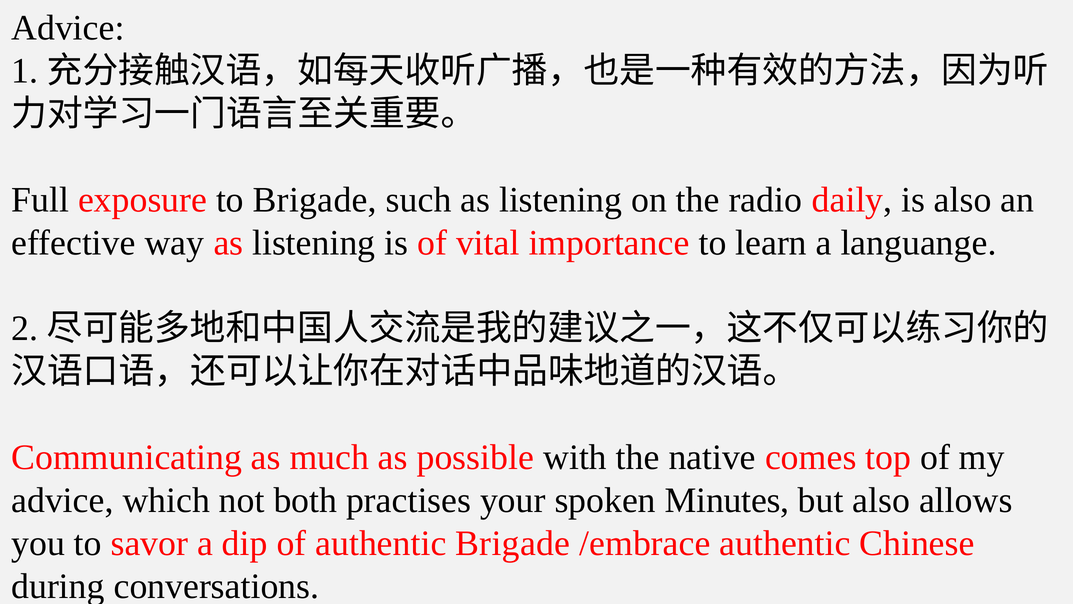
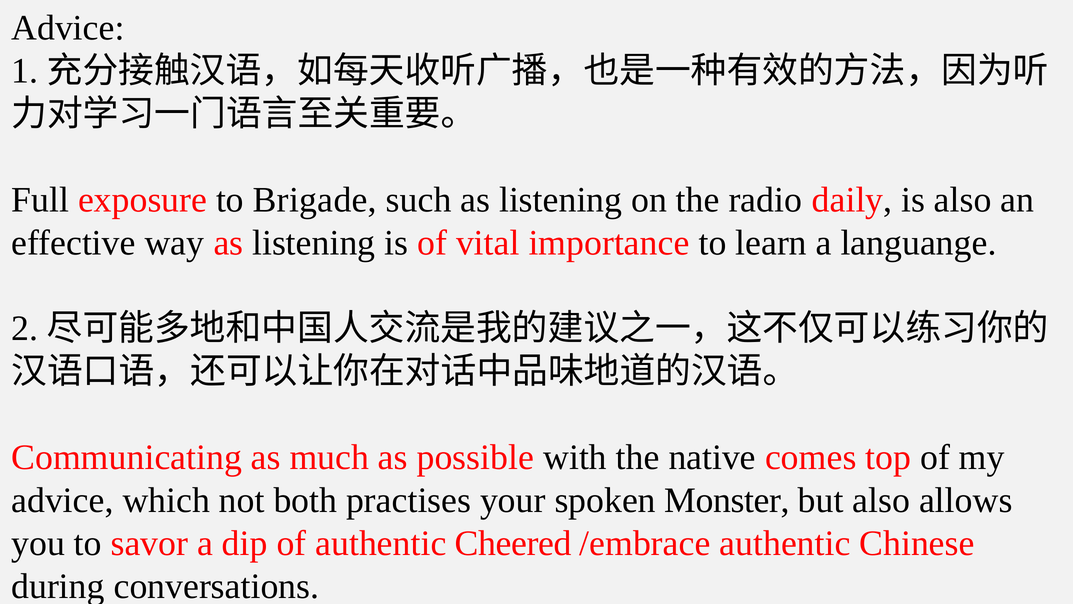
Minutes: Minutes -> Monster
authentic Brigade: Brigade -> Cheered
